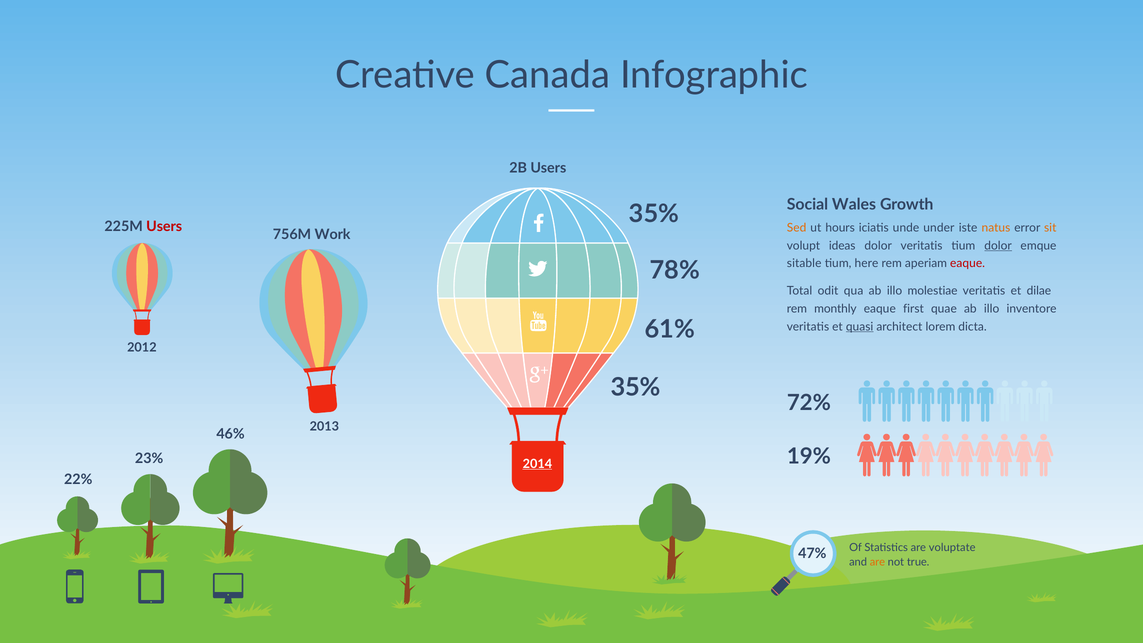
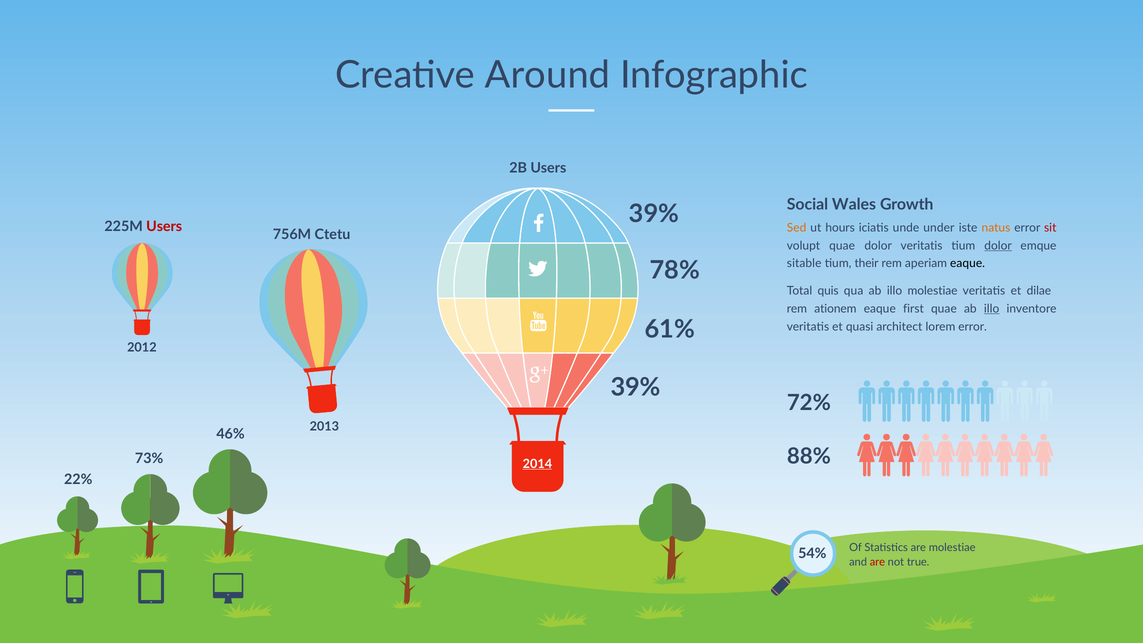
Canada: Canada -> Around
35% at (654, 214): 35% -> 39%
sit colour: orange -> red
Work: Work -> Ctetu
volupt ideas: ideas -> quae
here: here -> their
eaque at (968, 263) colour: red -> black
odit: odit -> quis
monthly: monthly -> ationem
illo at (992, 309) underline: none -> present
quasi underline: present -> none
lorem dicta: dicta -> error
35% at (636, 387): 35% -> 39%
19%: 19% -> 88%
23%: 23% -> 73%
are voluptate: voluptate -> molestiae
47%: 47% -> 54%
are at (877, 562) colour: orange -> red
